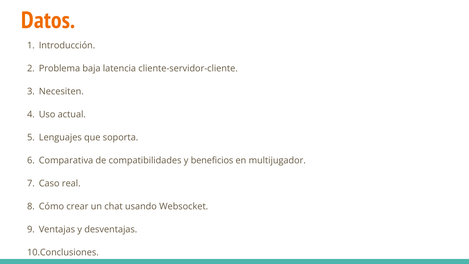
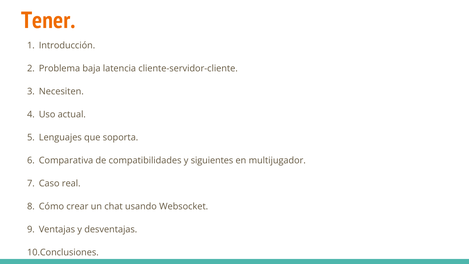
Datos: Datos -> Tener
beneficios: beneficios -> siguientes
